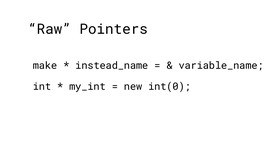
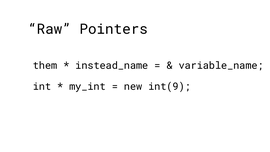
make: make -> them
int(0: int(0 -> int(9
